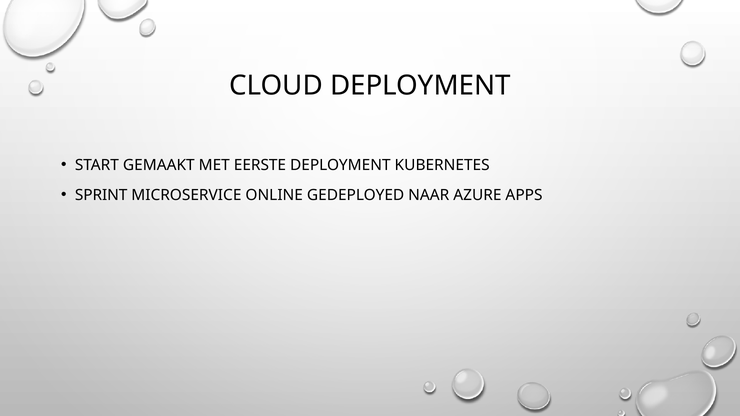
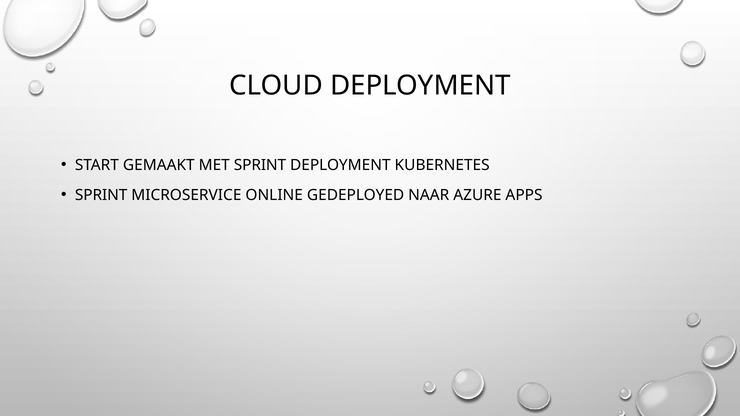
MET EERSTE: EERSTE -> SPRINT
